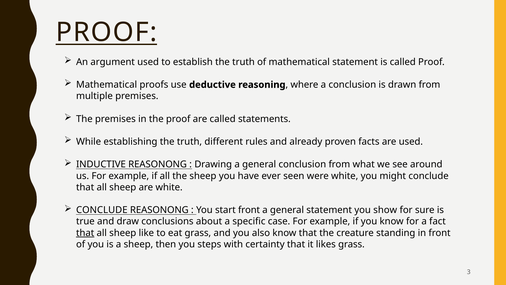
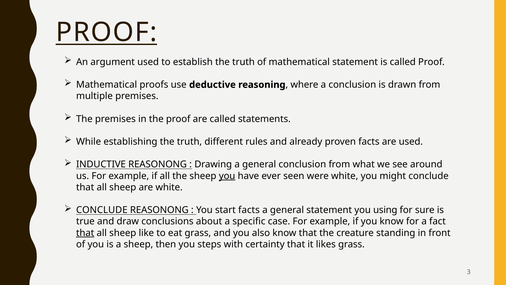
you at (227, 176) underline: none -> present
start front: front -> facts
show: show -> using
